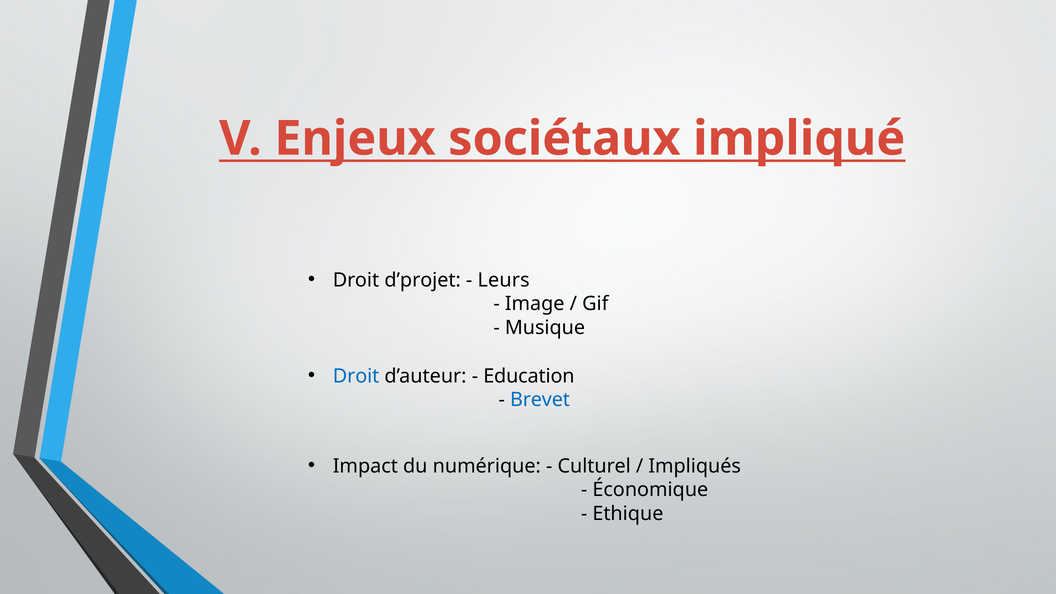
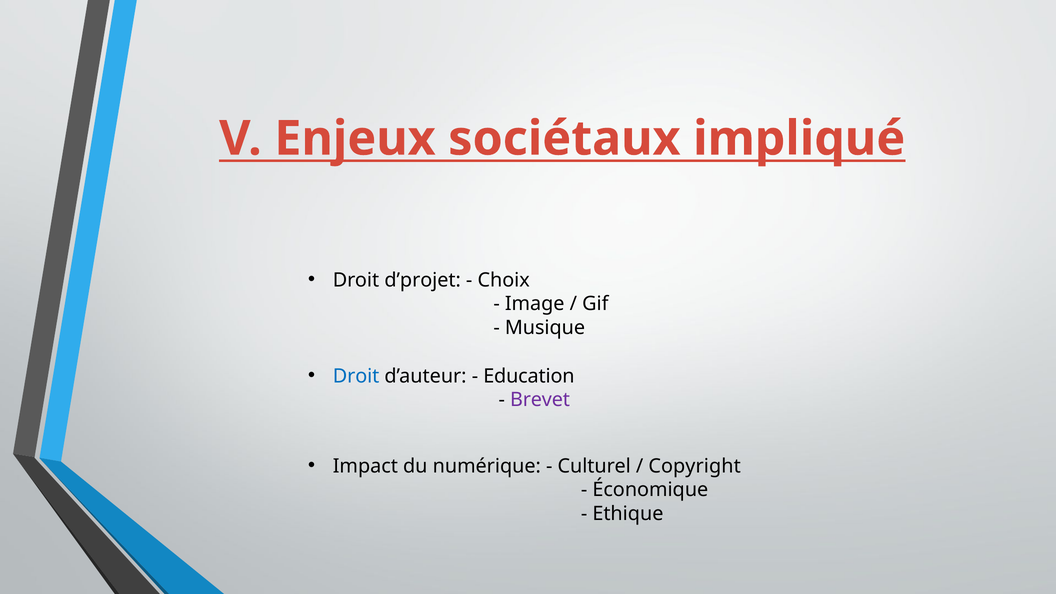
Leurs: Leurs -> Choix
Brevet colour: blue -> purple
Impliqués: Impliqués -> Copyright
